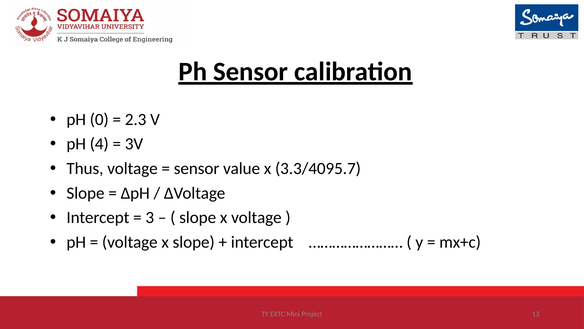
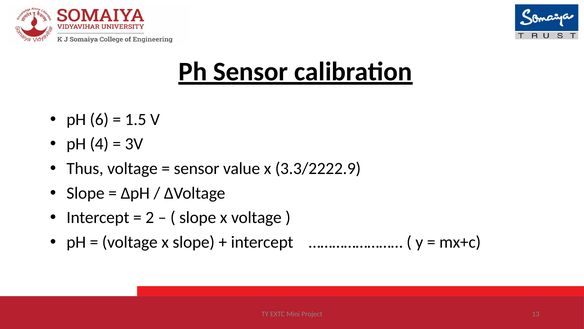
0: 0 -> 6
2.3: 2.3 -> 1.5
3.3/4095.7: 3.3/4095.7 -> 3.3/2222.9
3: 3 -> 2
